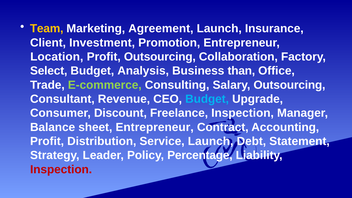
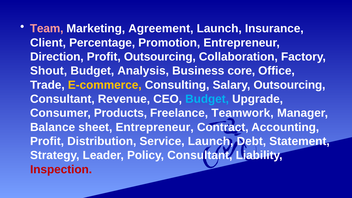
Team colour: yellow -> pink
Investment: Investment -> Percentage
Location: Location -> Direction
Select: Select -> Shout
than: than -> core
E-commerce colour: light green -> yellow
Discount: Discount -> Products
Freelance Inspection: Inspection -> Teamwork
Policy Percentage: Percentage -> Consultant
